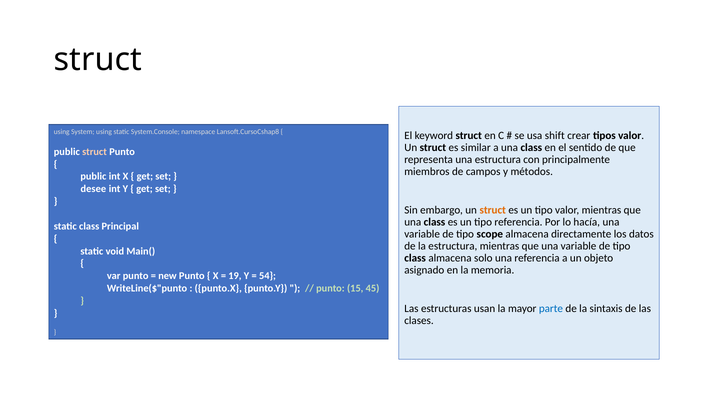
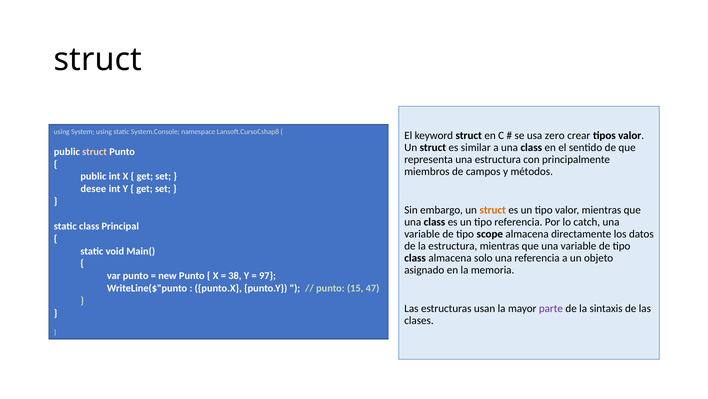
shift: shift -> zero
hacía: hacía -> catch
19: 19 -> 38
54: 54 -> 97
45: 45 -> 47
parte colour: blue -> purple
